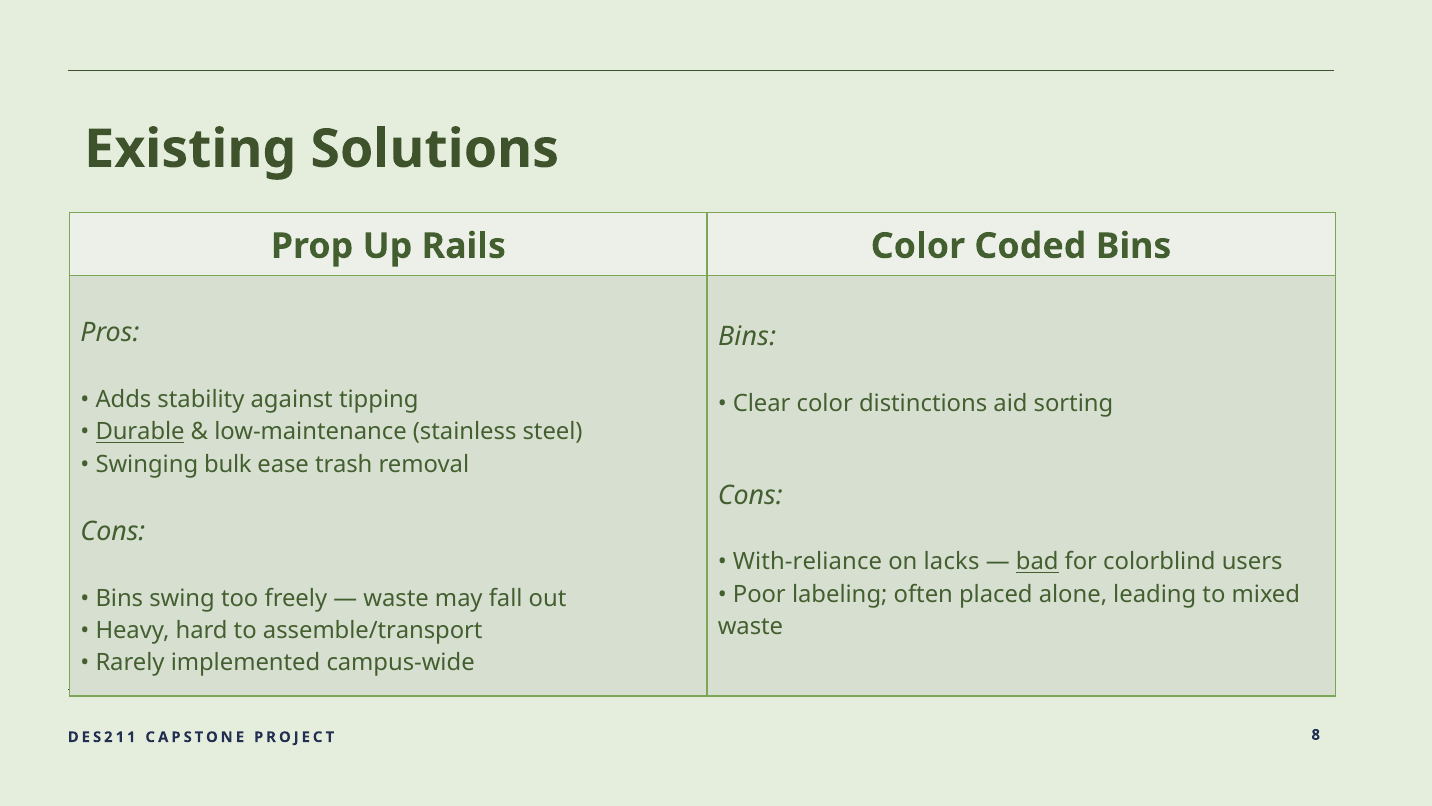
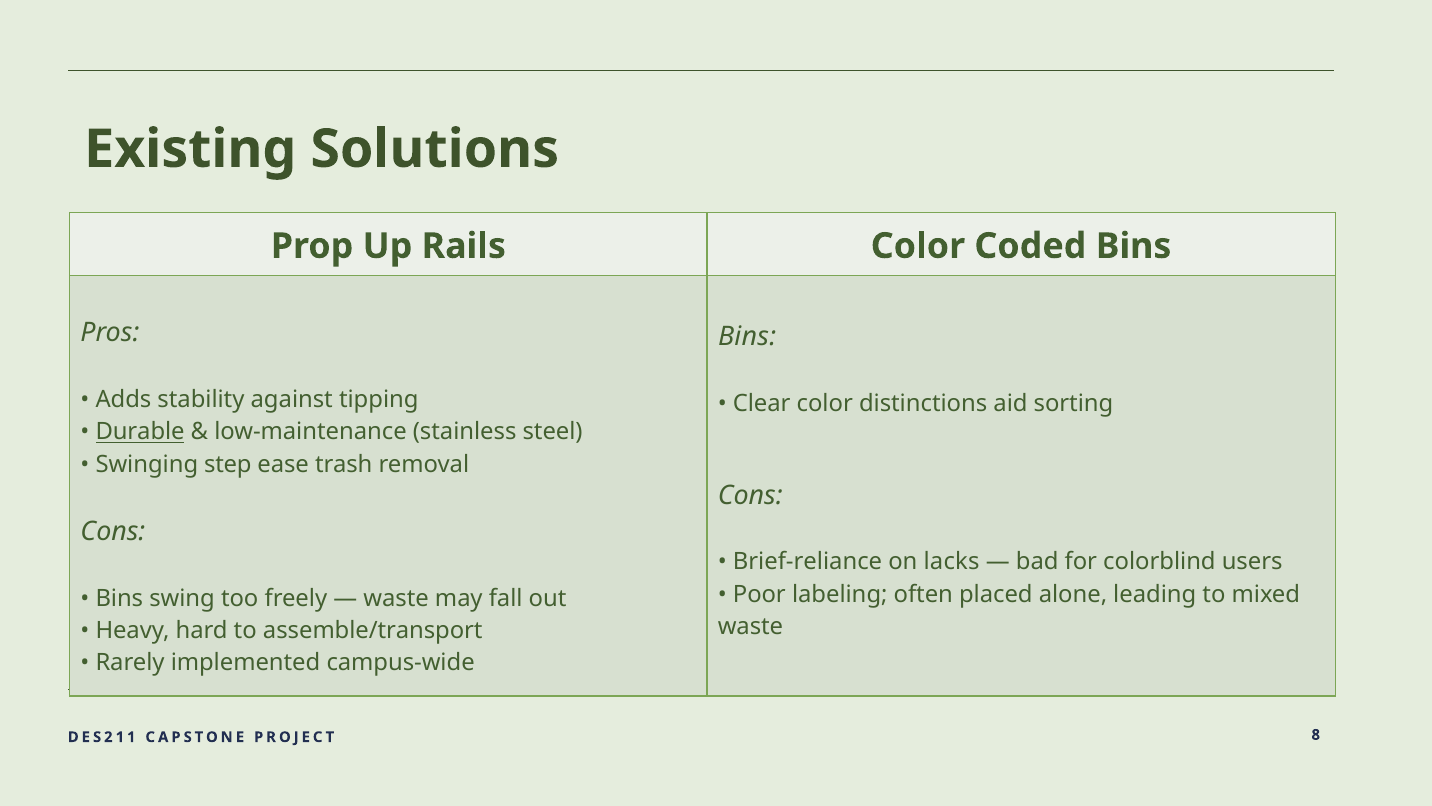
bulk: bulk -> step
With-reliance: With-reliance -> Brief-reliance
bad underline: present -> none
